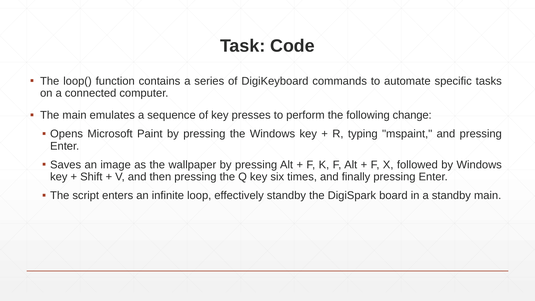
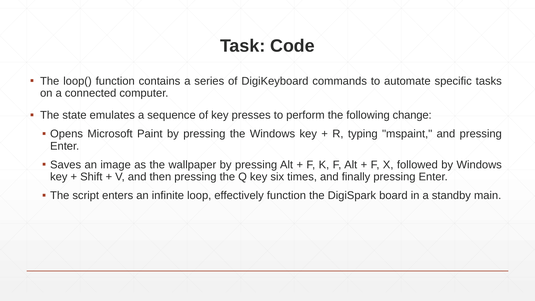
The main: main -> state
effectively standby: standby -> function
